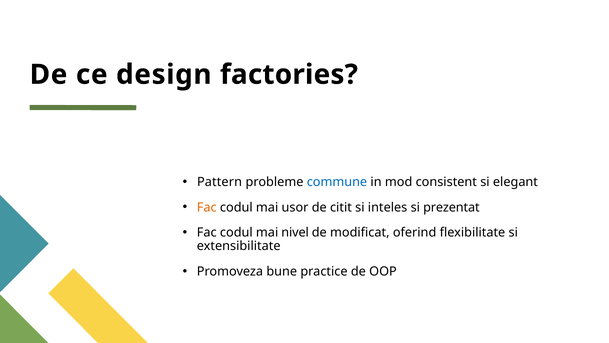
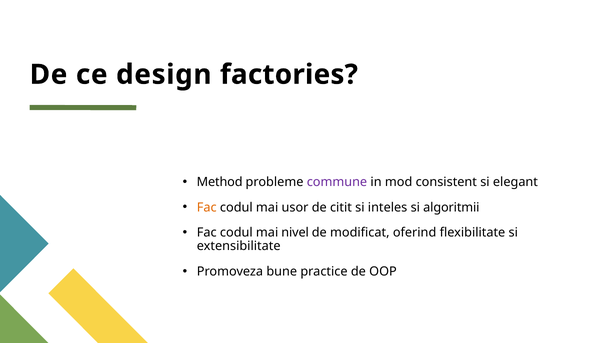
Pattern: Pattern -> Method
commune colour: blue -> purple
prezentat: prezentat -> algoritmii
